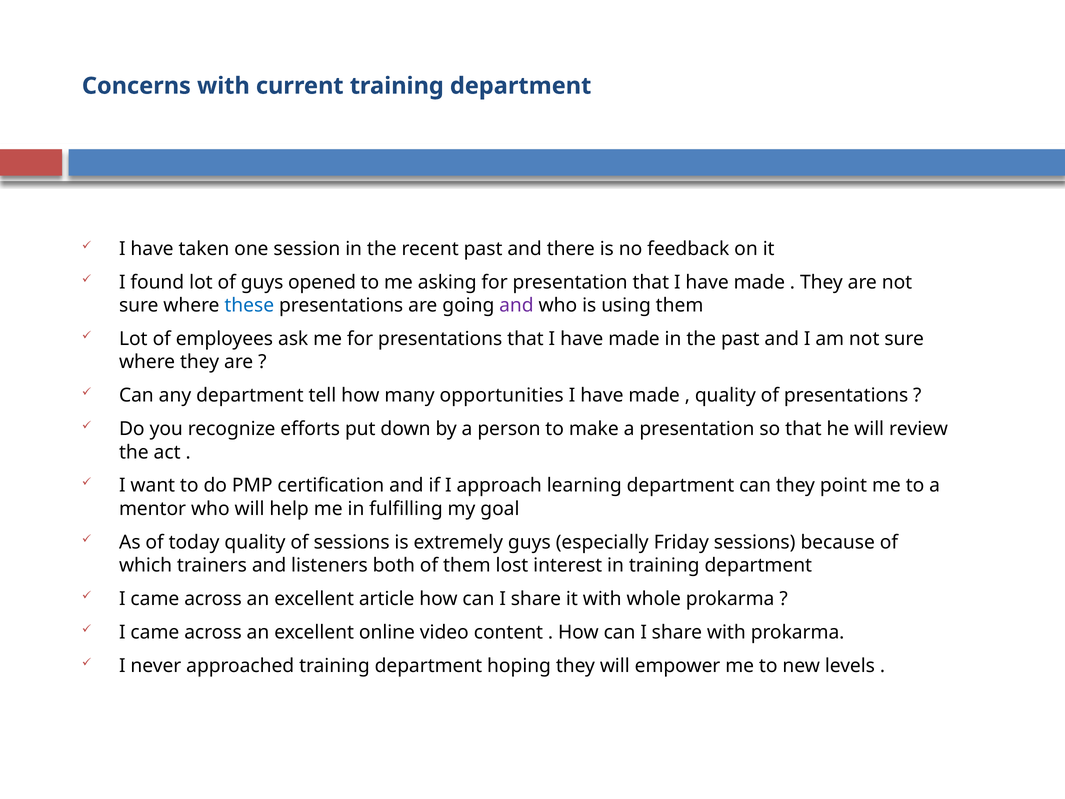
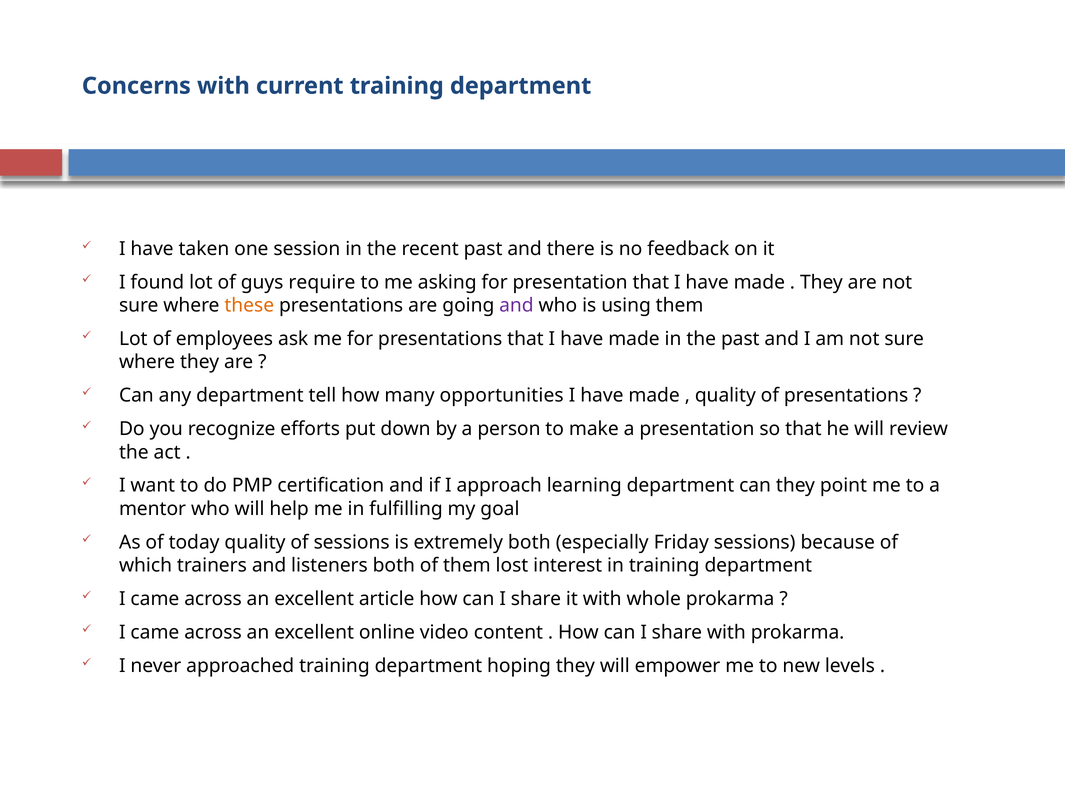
opened: opened -> require
these colour: blue -> orange
extremely guys: guys -> both
